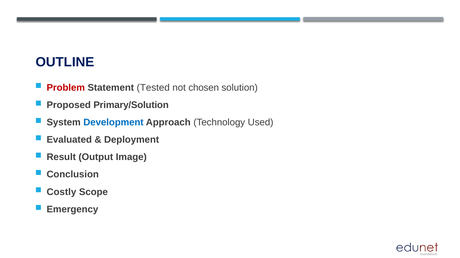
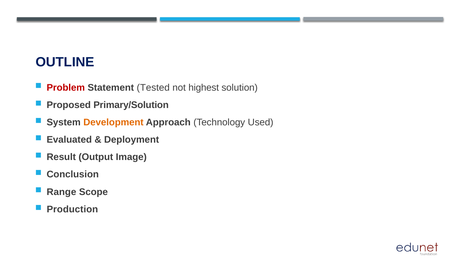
chosen: chosen -> highest
Development colour: blue -> orange
Costly: Costly -> Range
Emergency: Emergency -> Production
